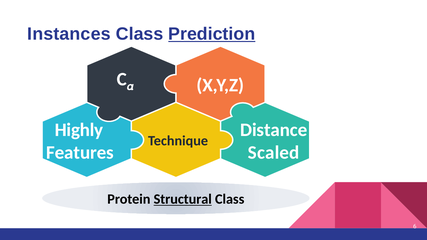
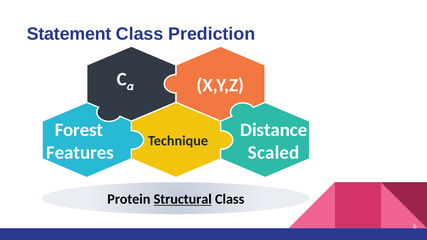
Instances: Instances -> Statement
Prediction underline: present -> none
Highly: Highly -> Forest
